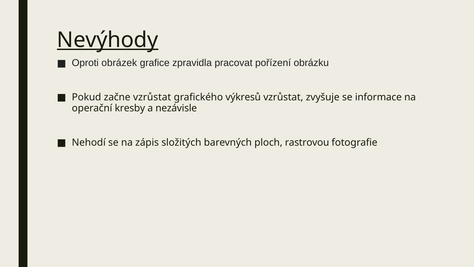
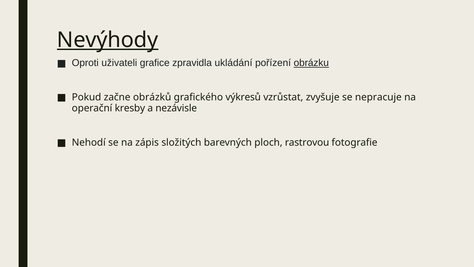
obrázek: obrázek -> uživateli
pracovat: pracovat -> ukládání
obrázku underline: none -> present
začne vzrůstat: vzrůstat -> obrázků
informace: informace -> nepracuje
